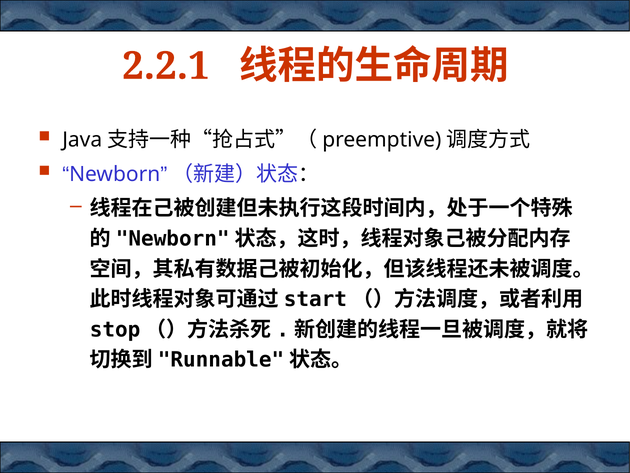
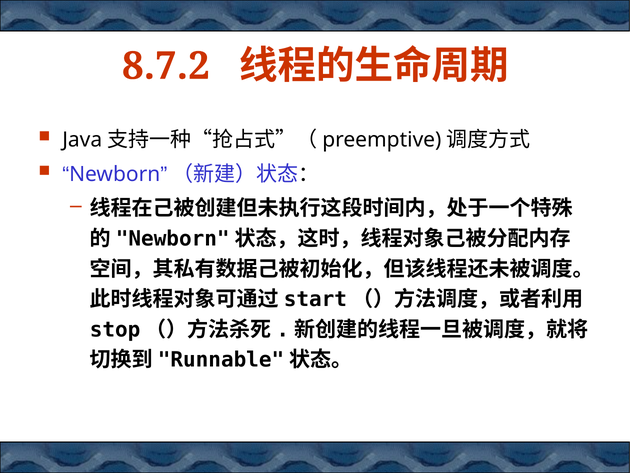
2.2.1: 2.2.1 -> 8.7.2
